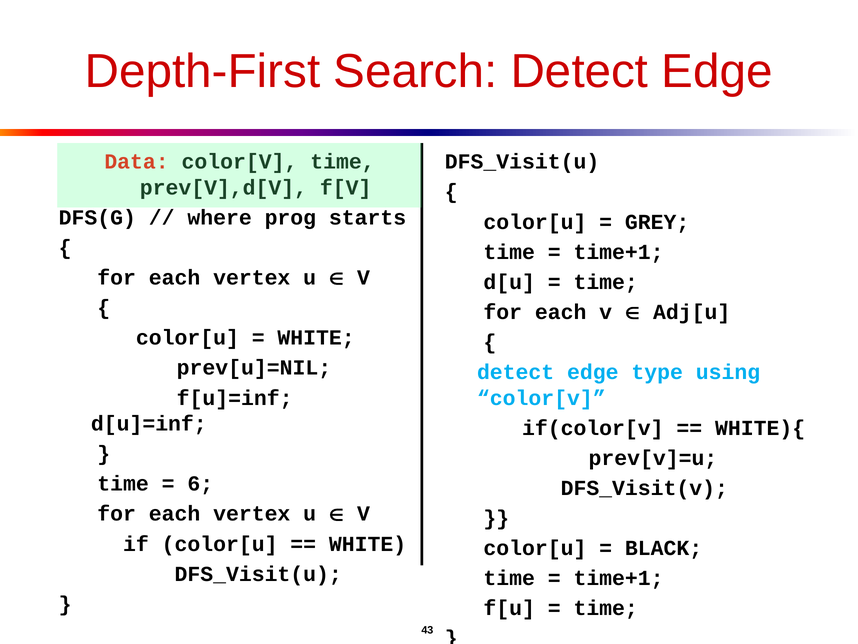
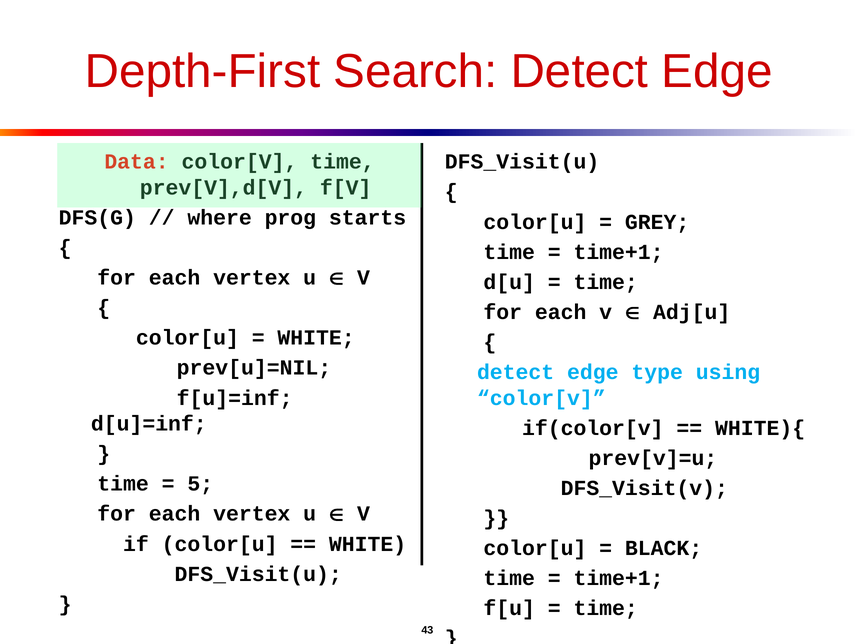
6: 6 -> 5
